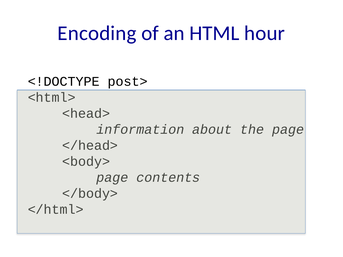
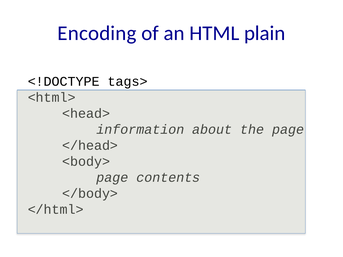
hour: hour -> plain
post>: post> -> tags>
